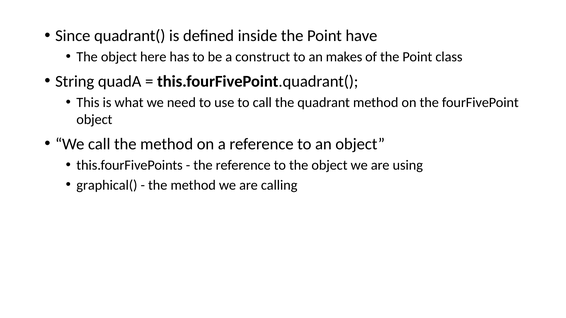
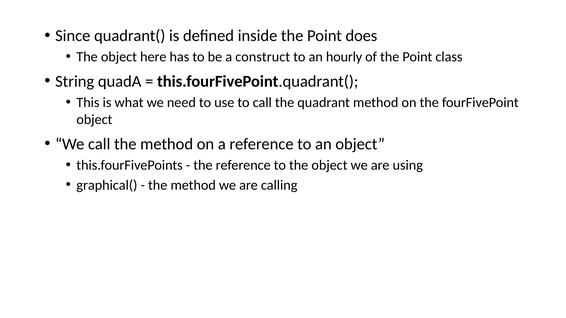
have: have -> does
makes: makes -> hourly
